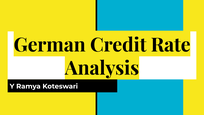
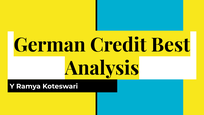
Rate: Rate -> Best
